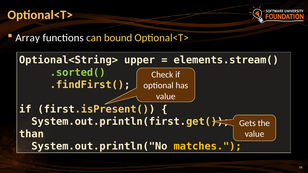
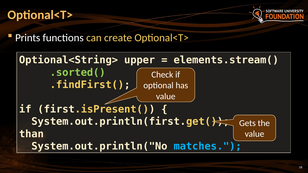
Array: Array -> Prints
bound: bound -> create
matches colour: yellow -> light blue
